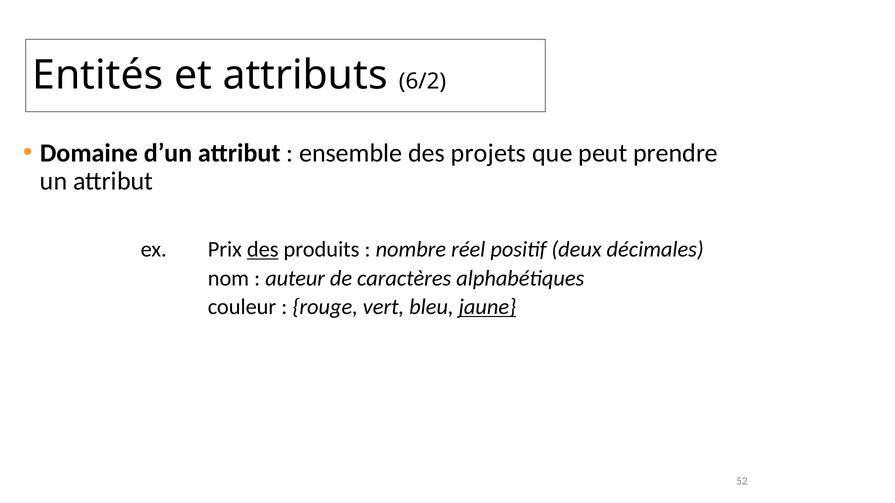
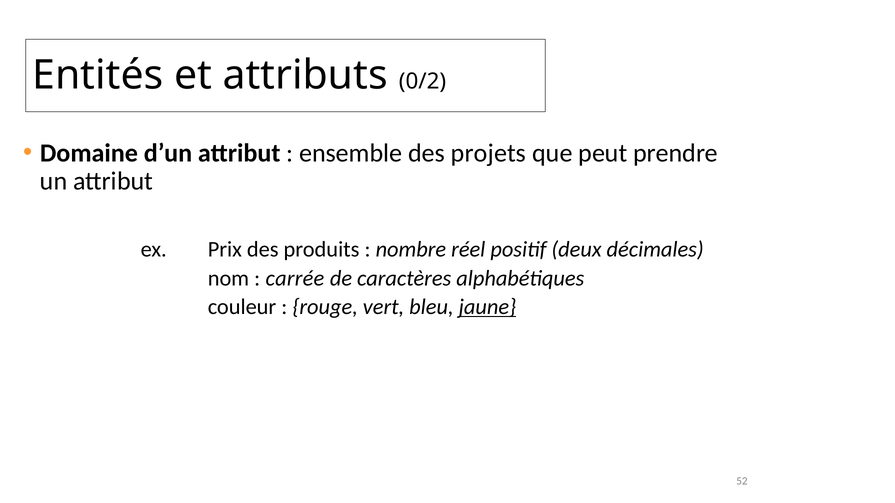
6/2: 6/2 -> 0/2
des at (263, 250) underline: present -> none
auteur: auteur -> carrée
